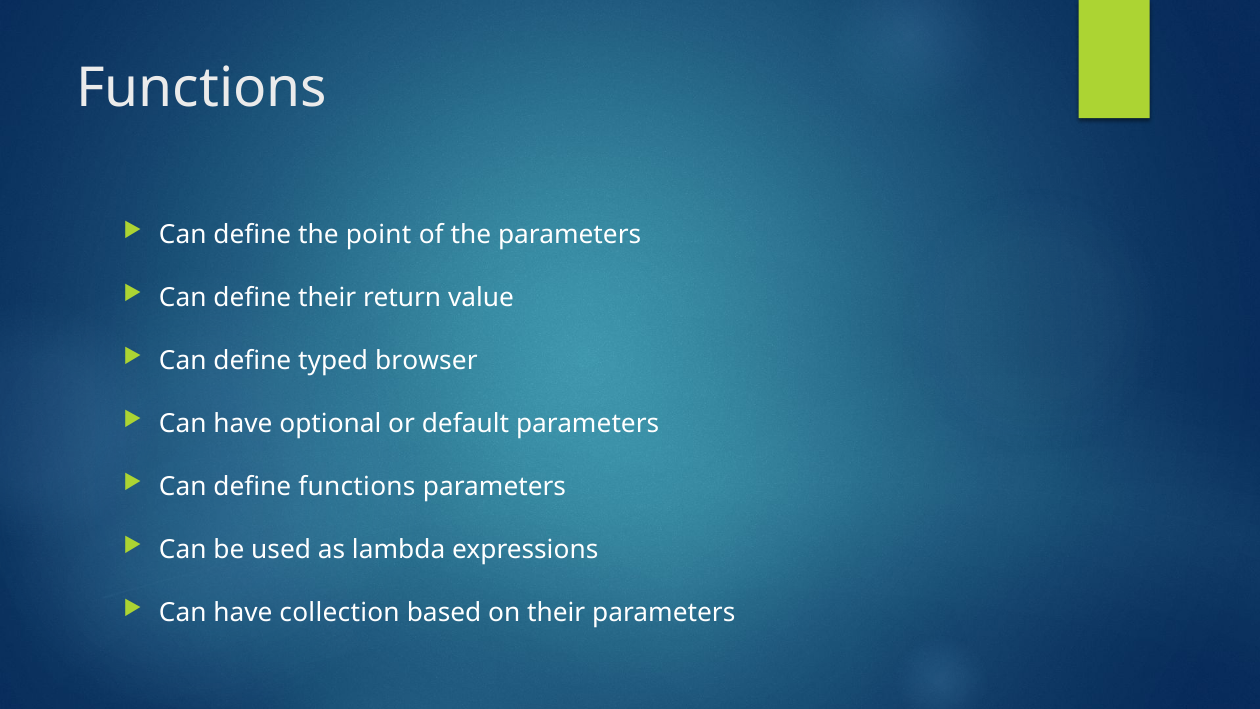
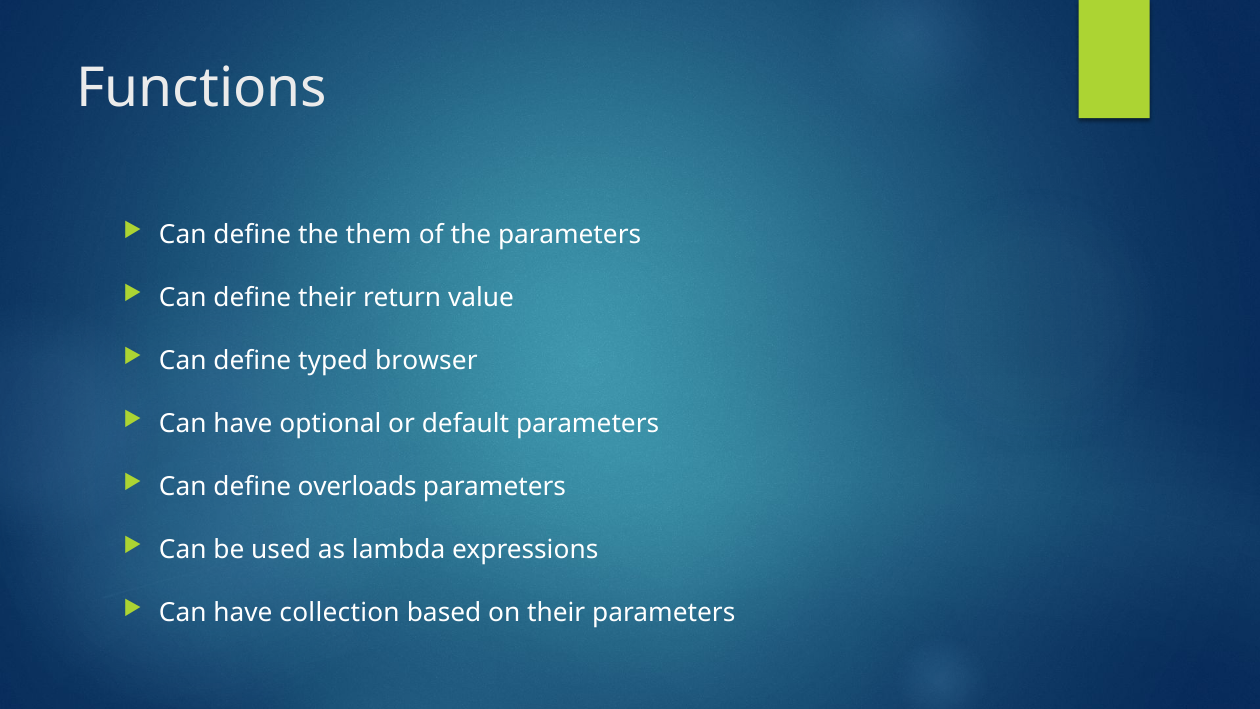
point: point -> them
define functions: functions -> overloads
